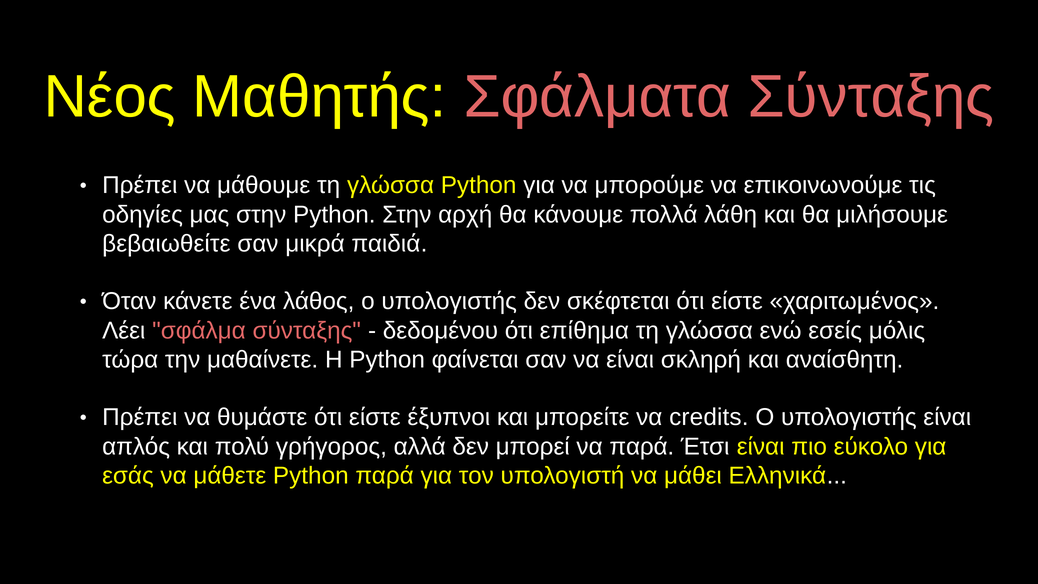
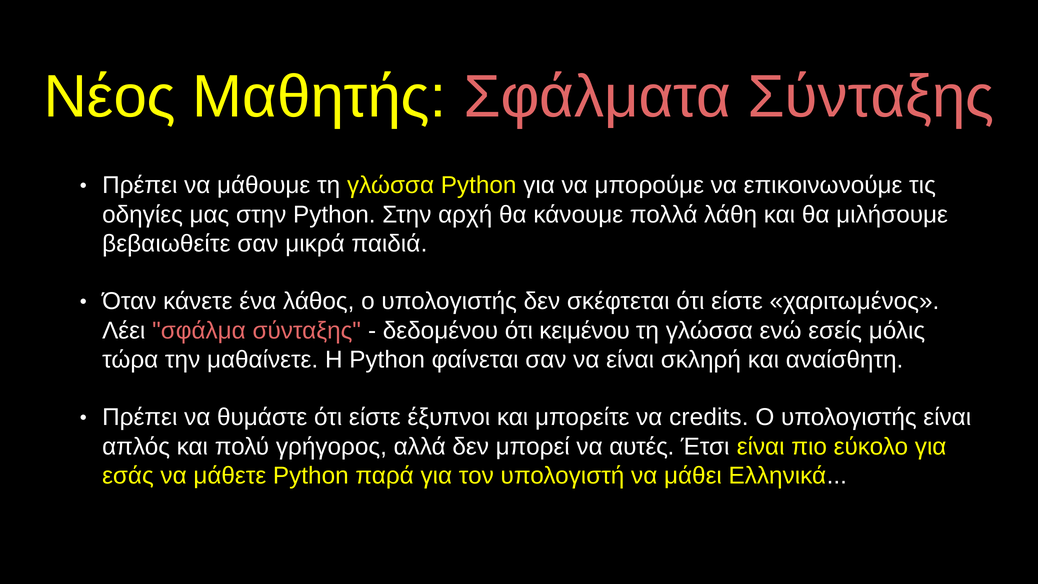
επίθημα: επίθημα -> κειμένου
να παρά: παρά -> αυτές
